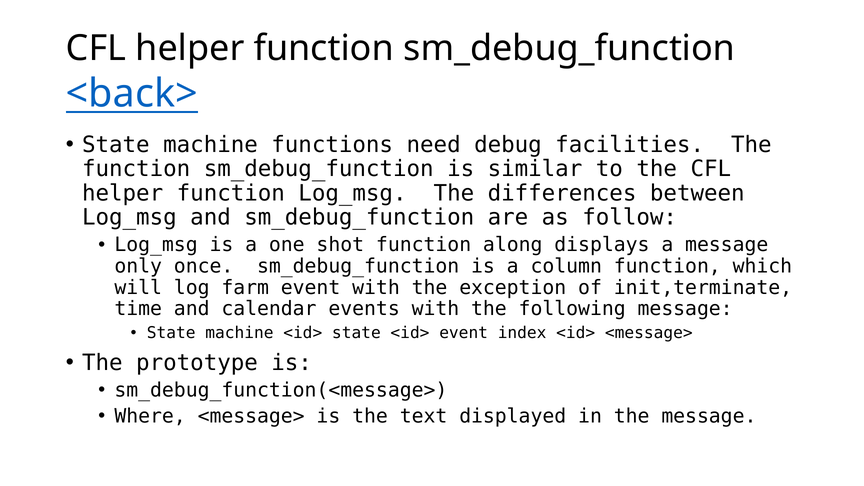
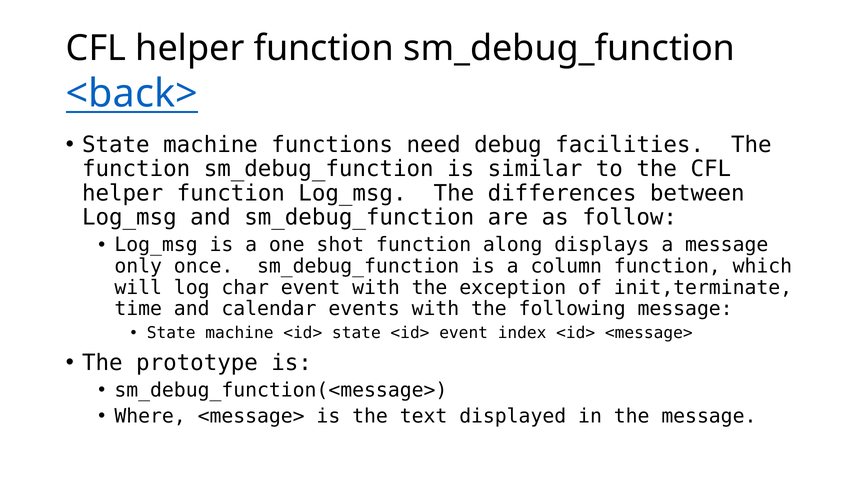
farm: farm -> char
